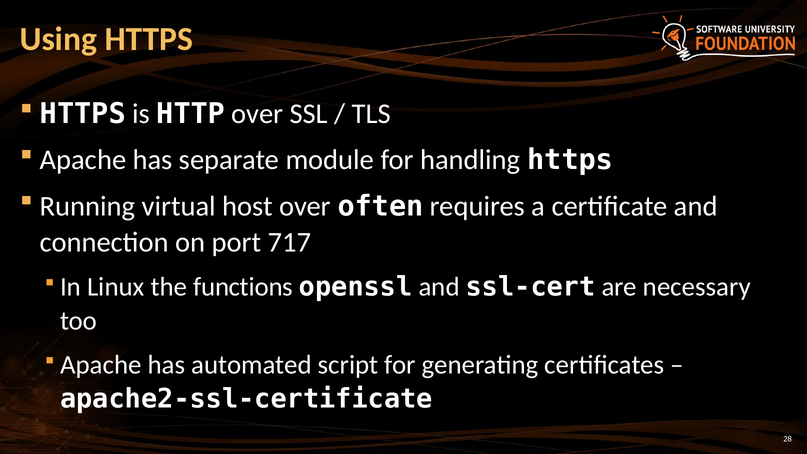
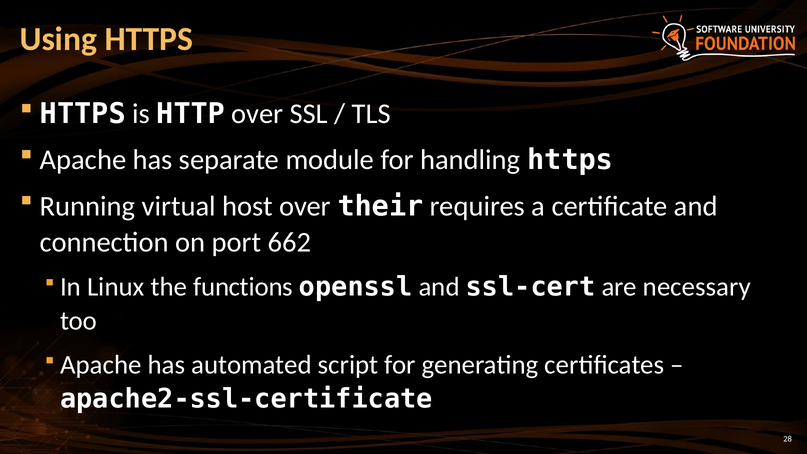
often: often -> their
717: 717 -> 662
